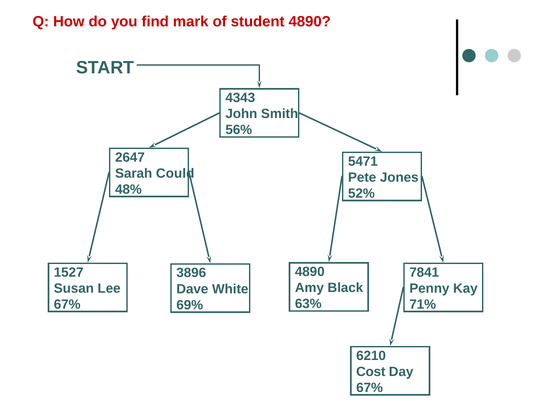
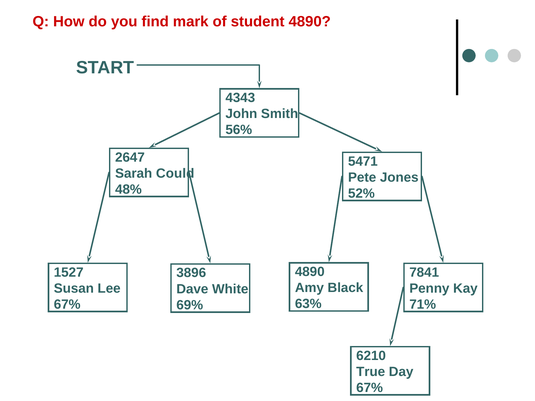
Cost: Cost -> True
